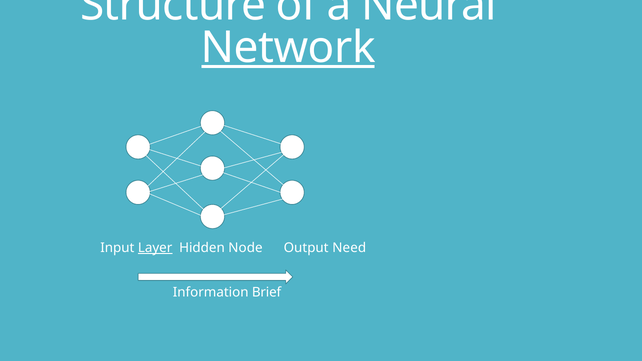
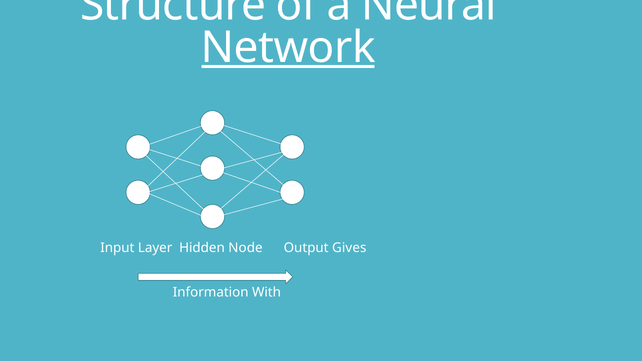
Layer underline: present -> none
Need: Need -> Gives
Brief: Brief -> With
